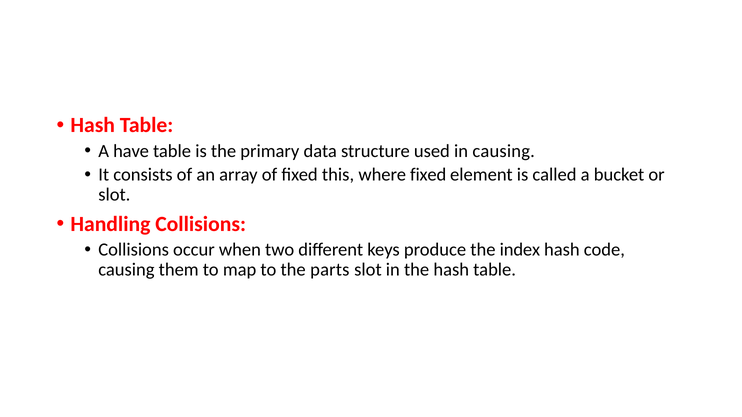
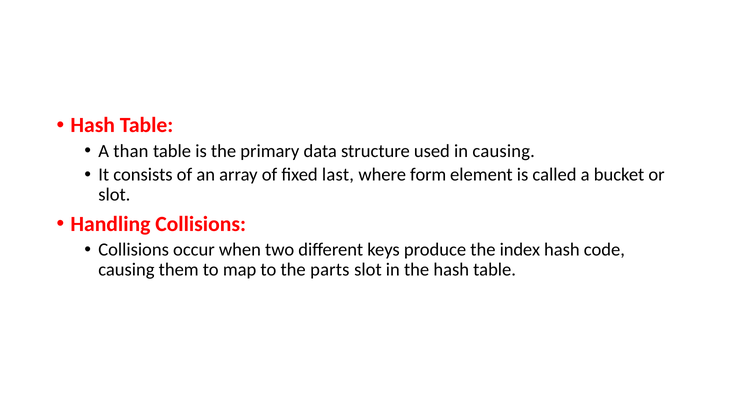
have: have -> than
this: this -> last
where fixed: fixed -> form
